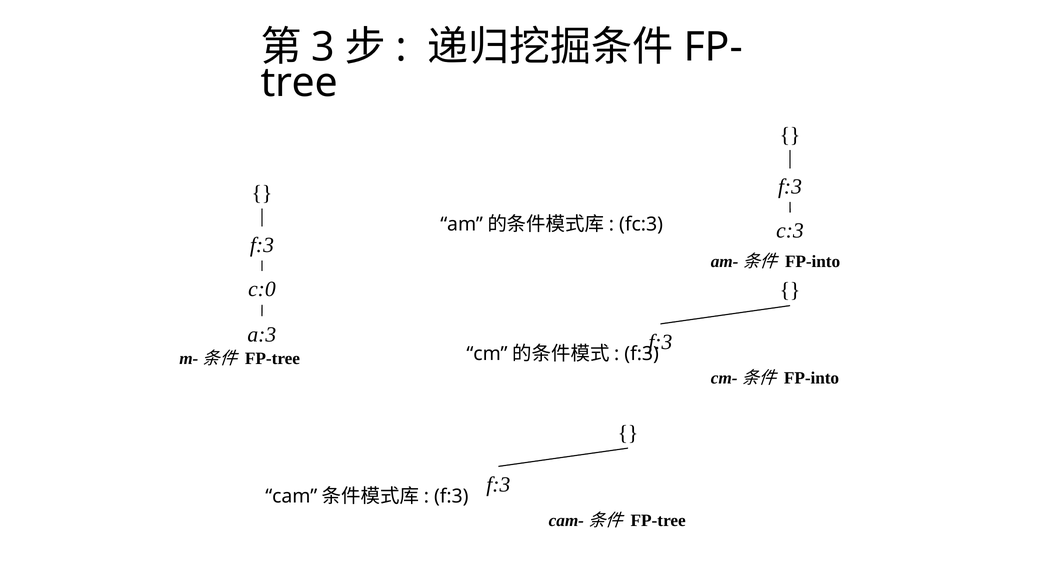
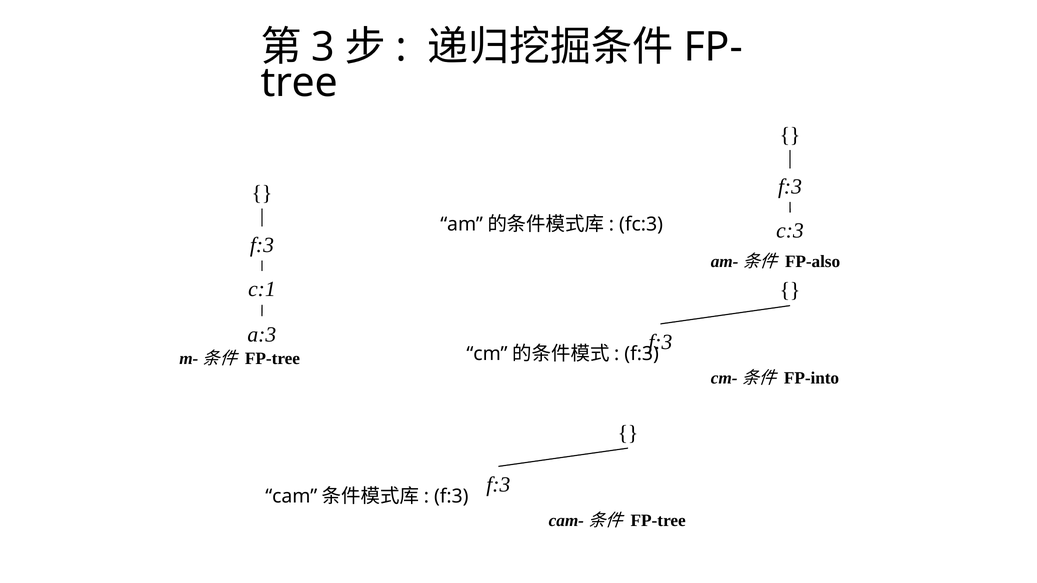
FP-into at (813, 262): FP-into -> FP-also
c:0: c:0 -> c:1
